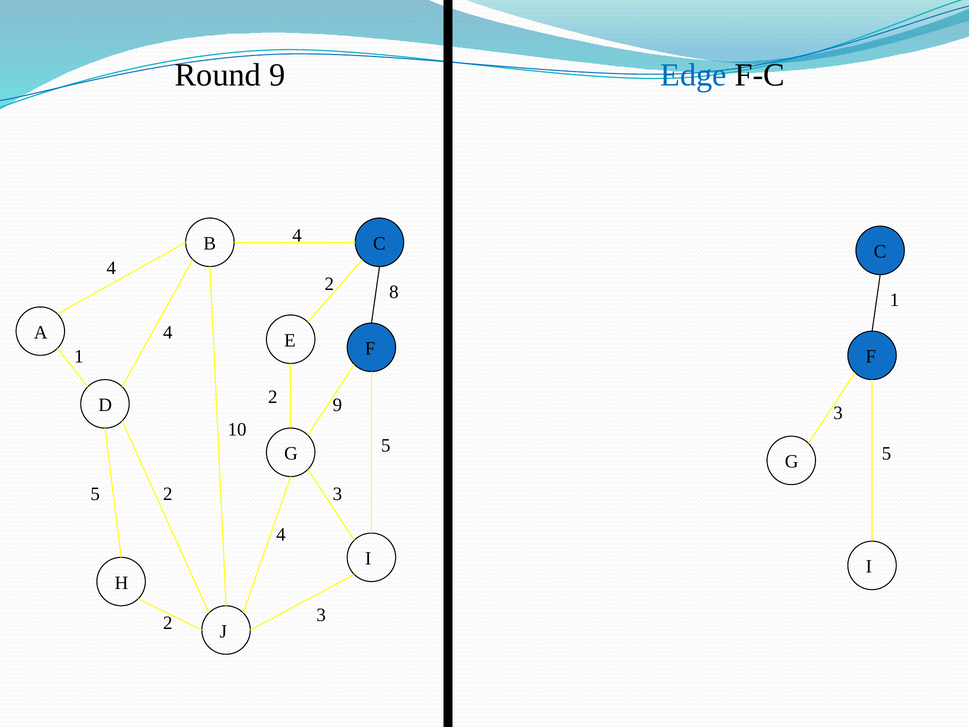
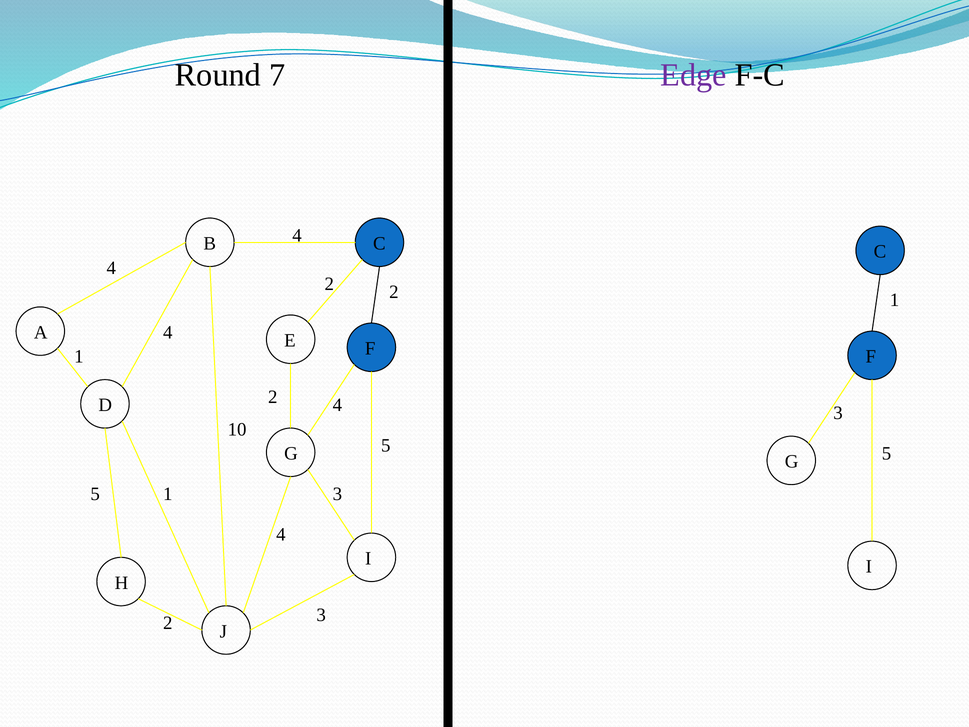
Round 9: 9 -> 7
Edge colour: blue -> purple
2 8: 8 -> 2
2 9: 9 -> 4
5 2: 2 -> 1
